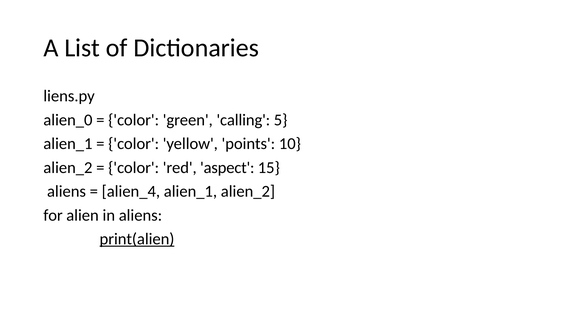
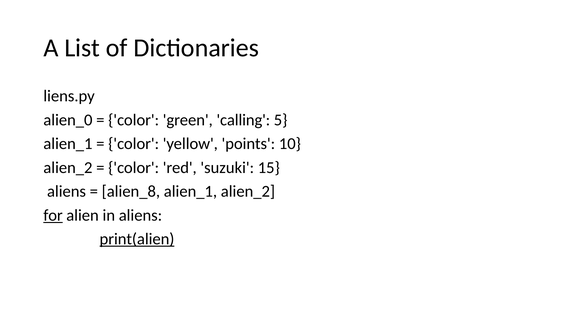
aspect: aspect -> suzuki
alien_4: alien_4 -> alien_8
for underline: none -> present
